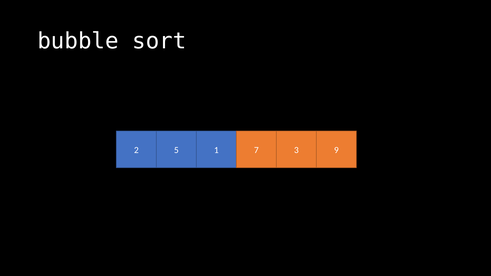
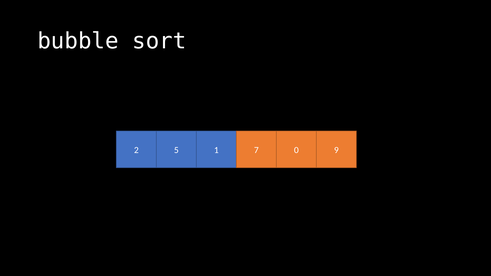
3: 3 -> 0
